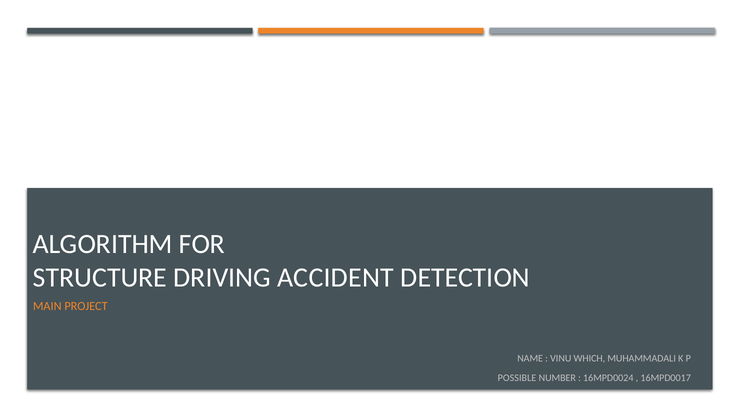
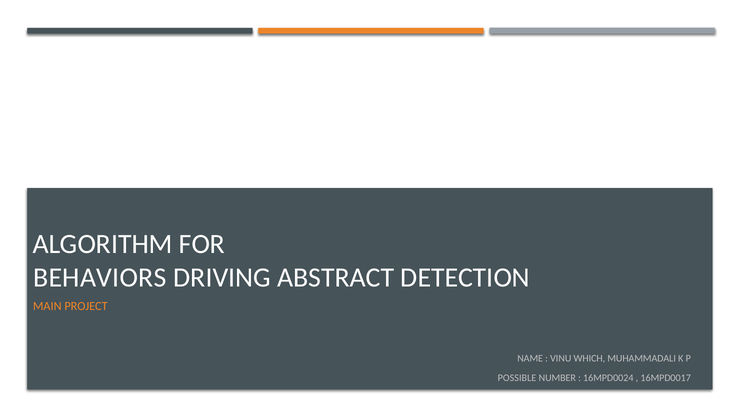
STRUCTURE: STRUCTURE -> BEHAVIORS
ACCIDENT: ACCIDENT -> ABSTRACT
